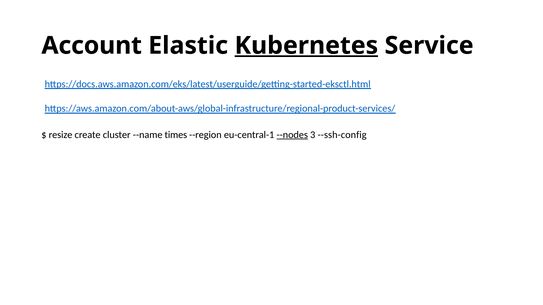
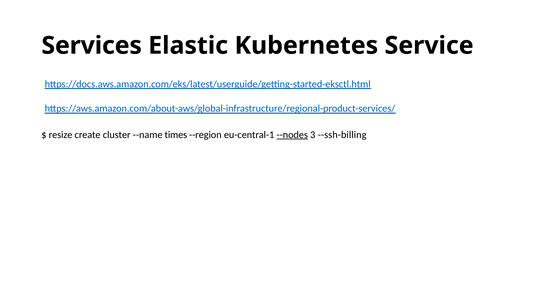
Account: Account -> Services
Kubernetes underline: present -> none
--ssh-config: --ssh-config -> --ssh-billing
